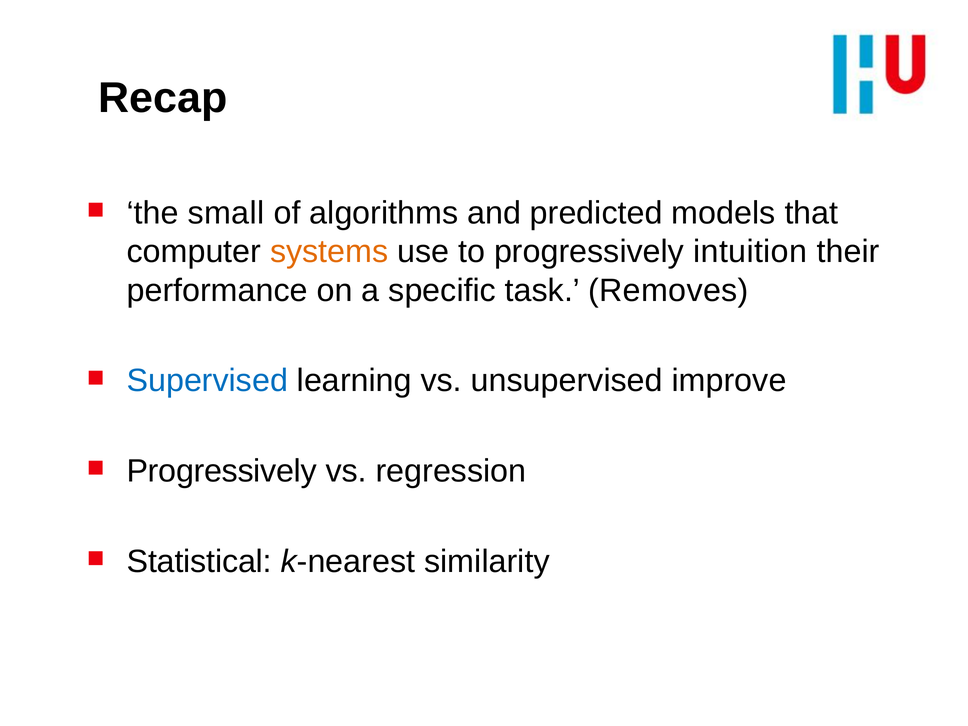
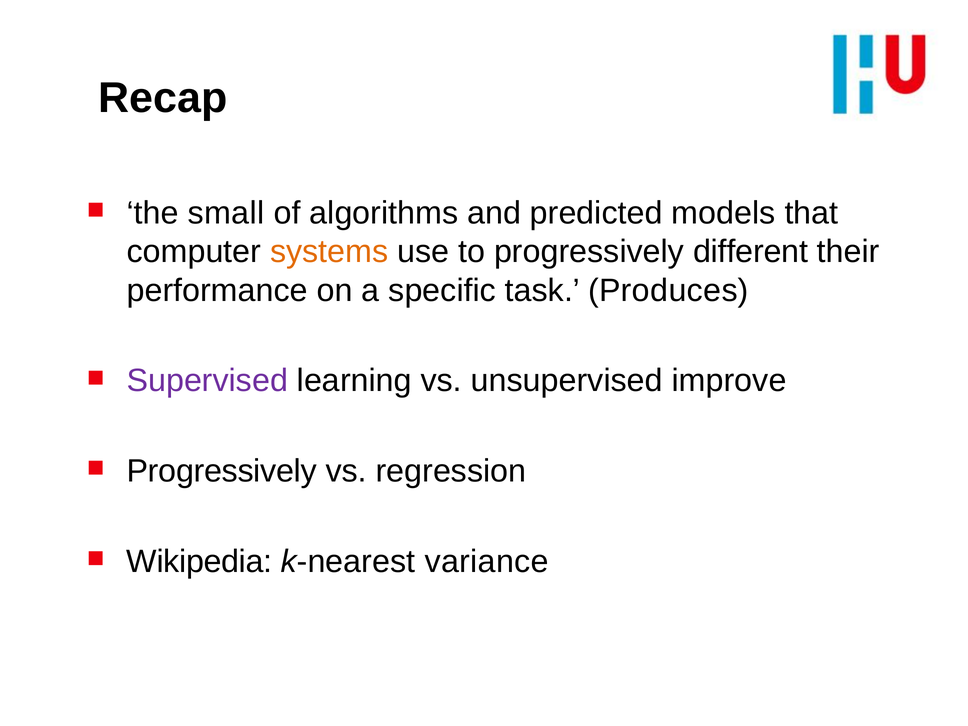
intuition: intuition -> different
Removes: Removes -> Produces
Supervised colour: blue -> purple
Statistical: Statistical -> Wikipedia
similarity: similarity -> variance
